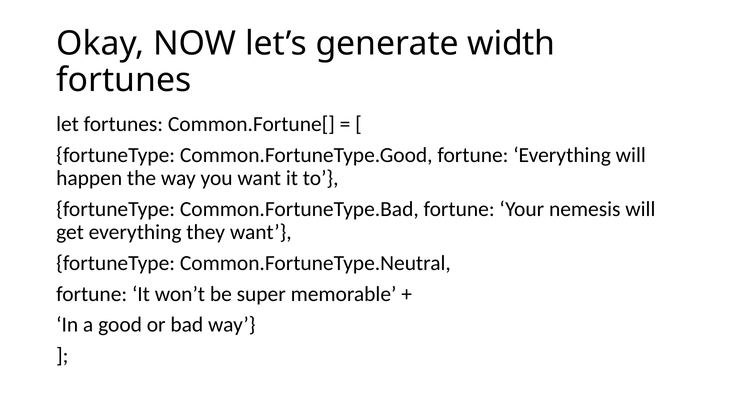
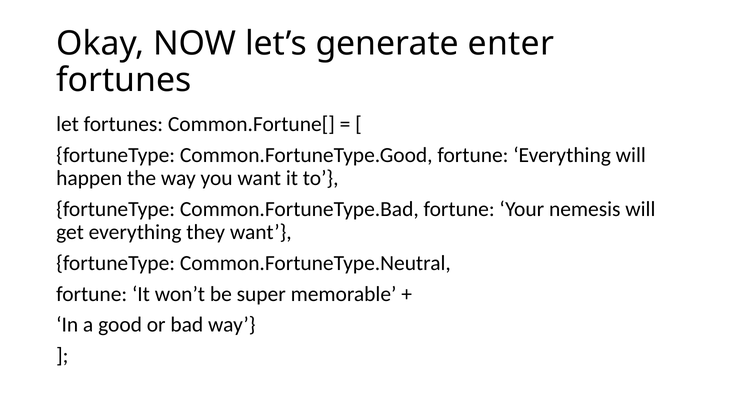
width: width -> enter
